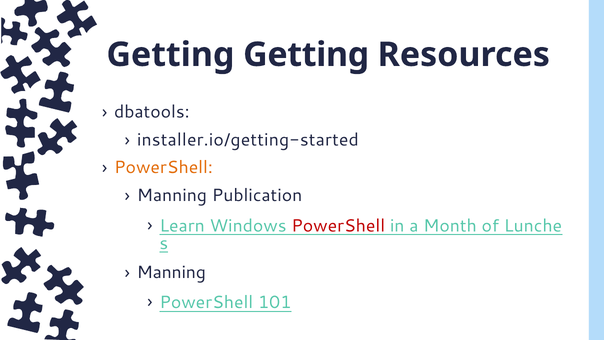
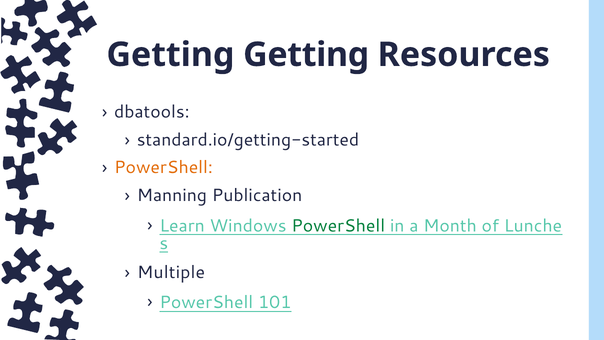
installer.io/getting-started: installer.io/getting-started -> standard.io/getting-started
PowerShell at (338, 226) colour: red -> green
Manning at (171, 272): Manning -> Multiple
